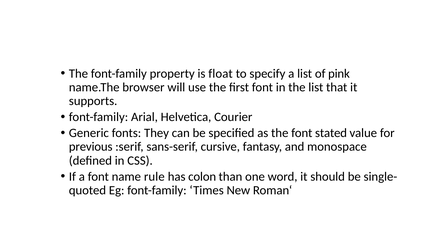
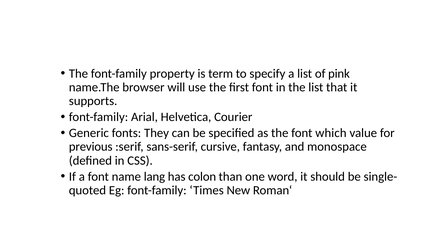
float: float -> term
stated: stated -> which
rule: rule -> lang
